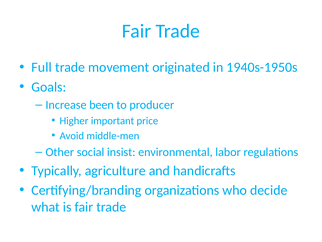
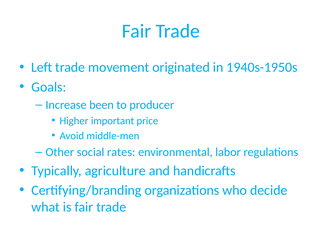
Full: Full -> Left
insist: insist -> rates
